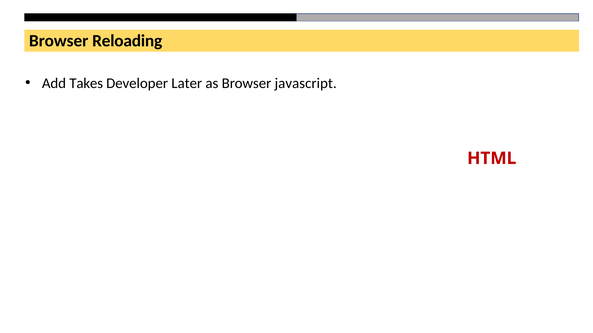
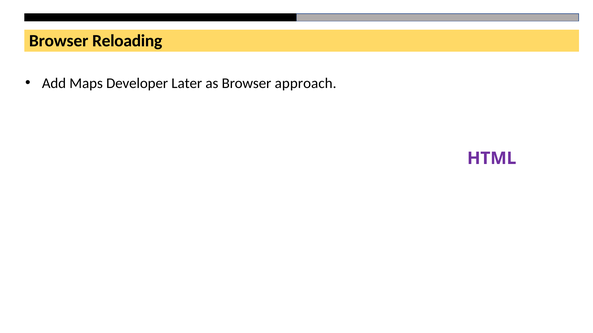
Takes: Takes -> Maps
javascript: javascript -> approach
HTML colour: red -> purple
